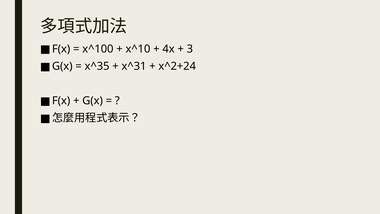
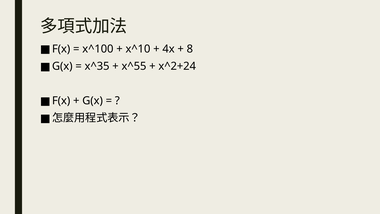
3: 3 -> 8
x^31: x^31 -> x^55
